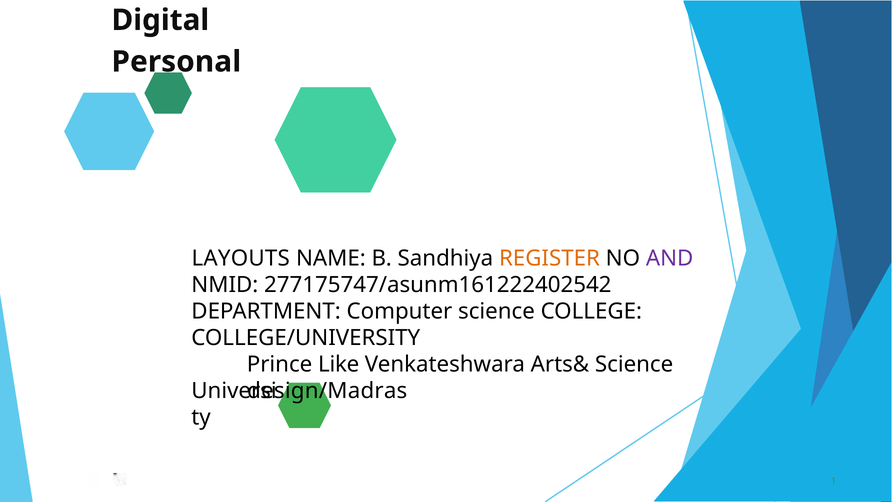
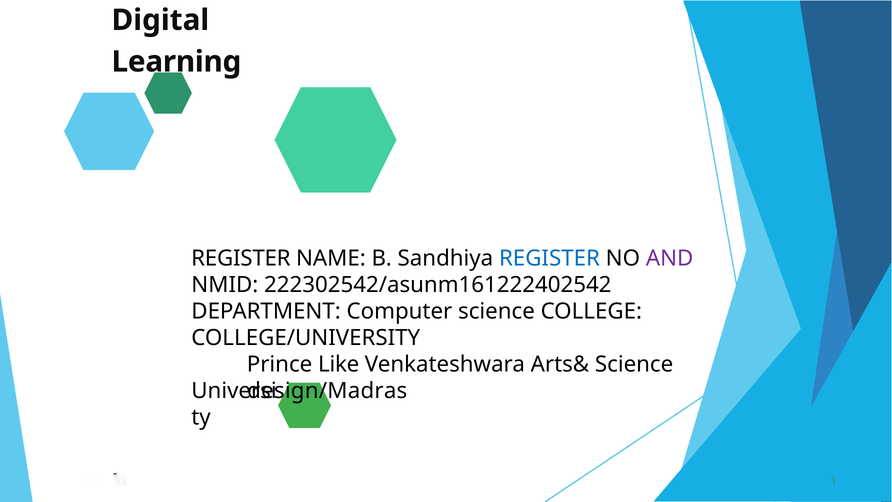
Personal: Personal -> Learning
LAYOUTS at (241, 258): LAYOUTS -> REGISTER
REGISTER at (549, 258) colour: orange -> blue
277175747/asunm161222402542: 277175747/asunm161222402542 -> 222302542/asunm161222402542
